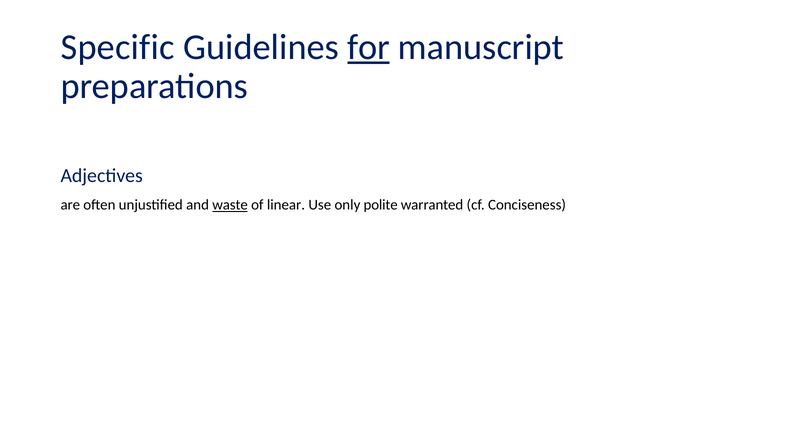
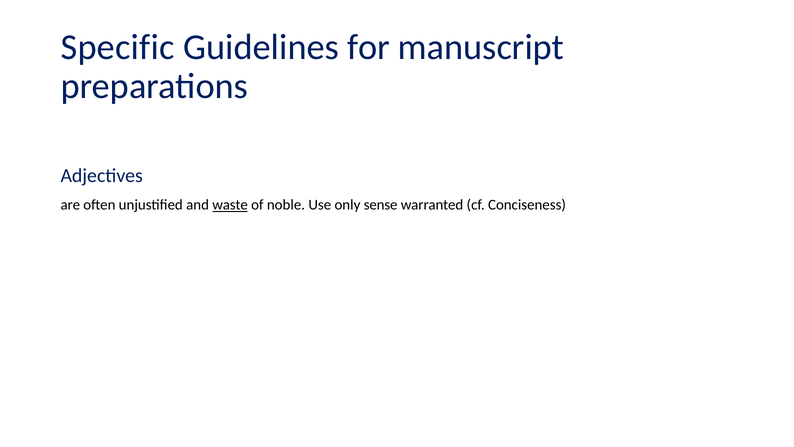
for underline: present -> none
linear: linear -> noble
polite: polite -> sense
